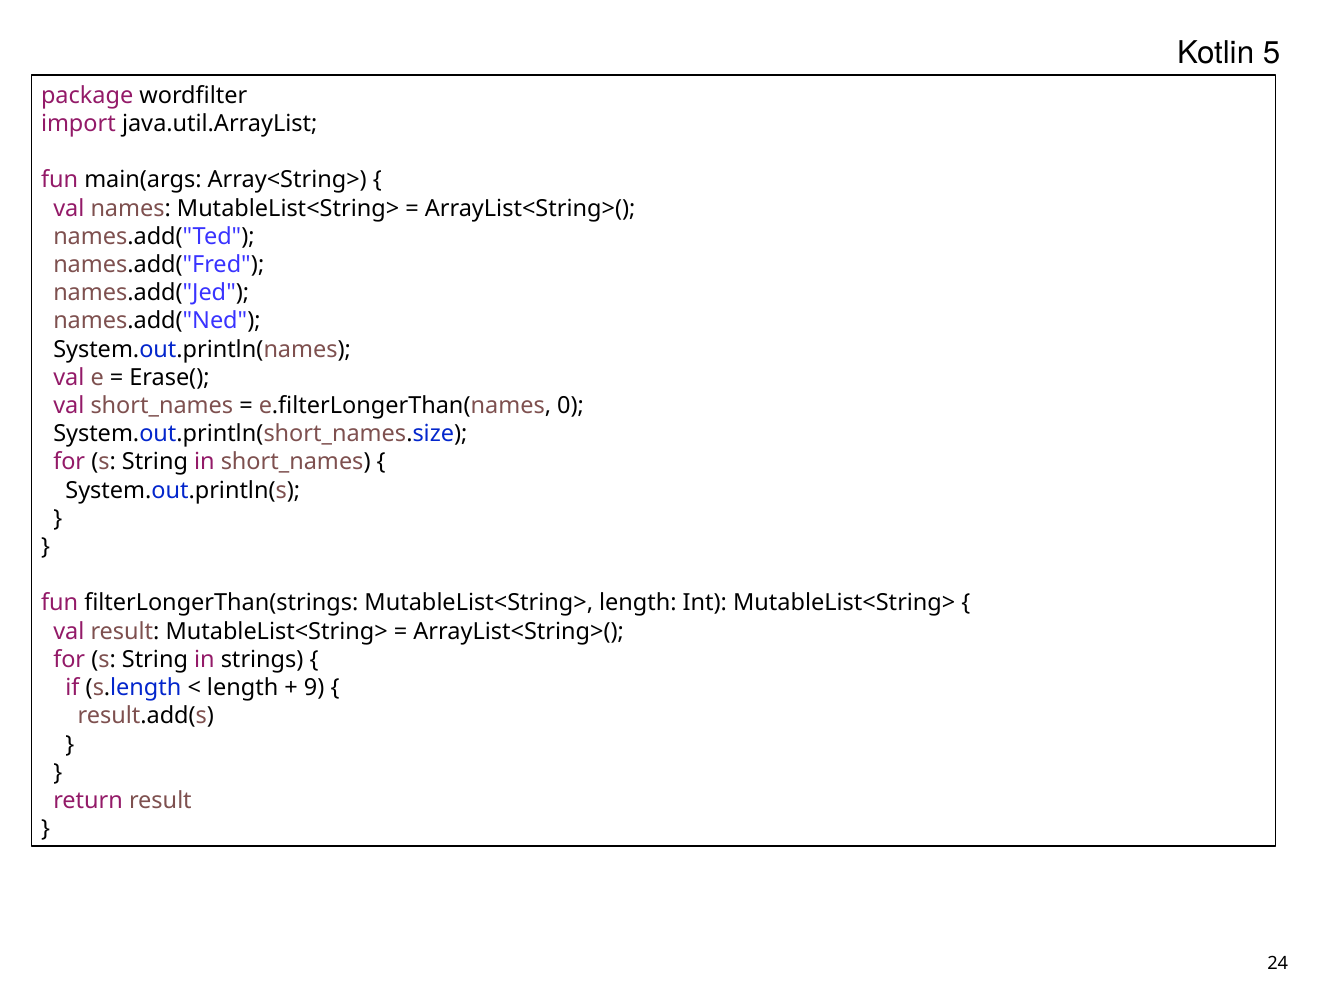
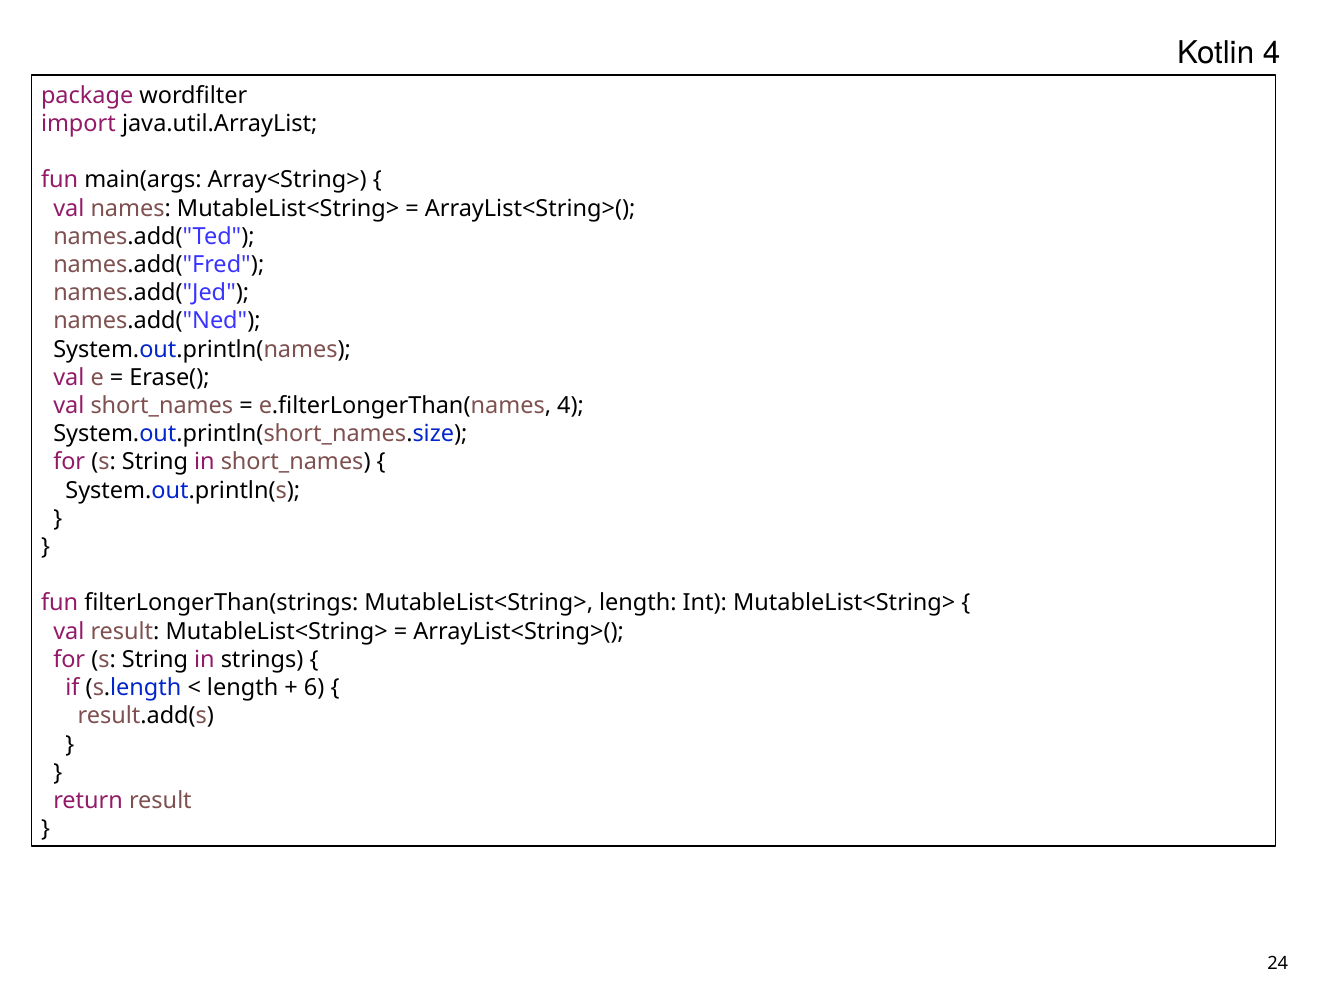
Kotlin 5: 5 -> 4
e.filterLongerThan(names 0: 0 -> 4
9: 9 -> 6
